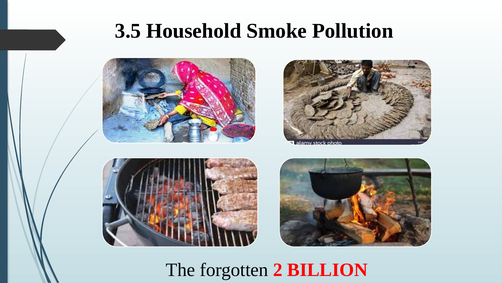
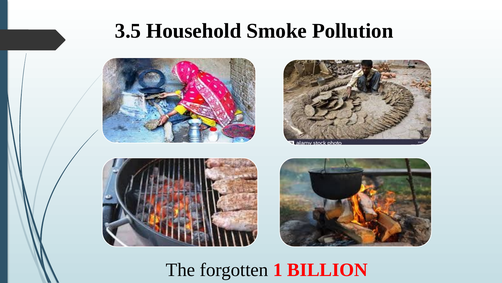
2: 2 -> 1
